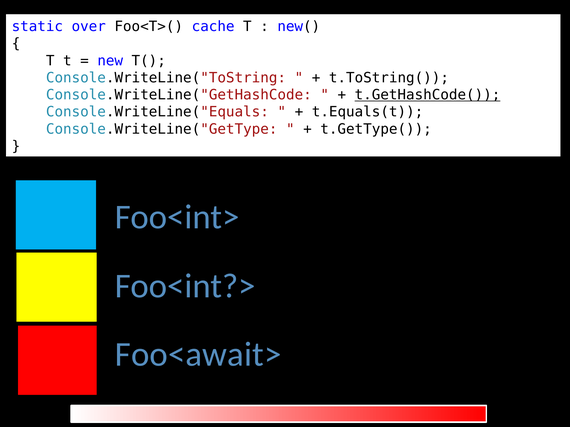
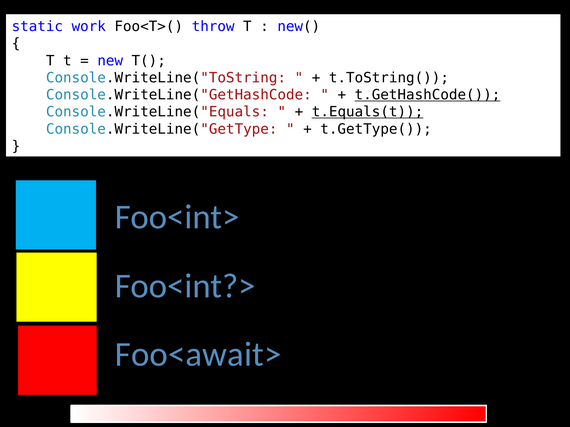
over: over -> work
cache: cache -> throw
t.Equals(t underline: none -> present
